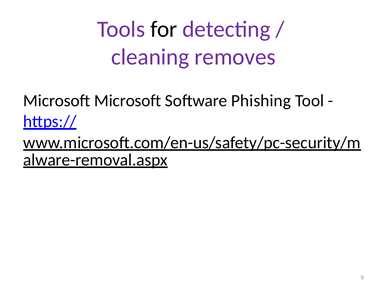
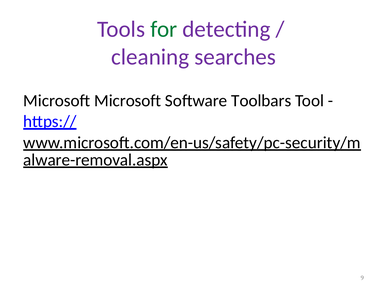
for colour: black -> green
removes: removes -> searches
Phishing: Phishing -> Toolbars
